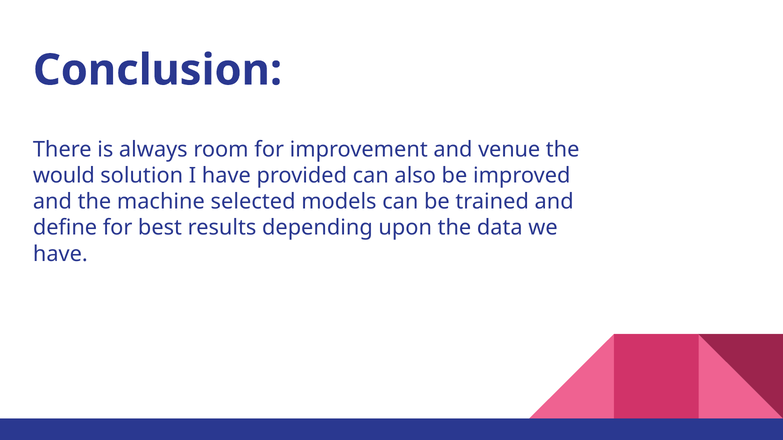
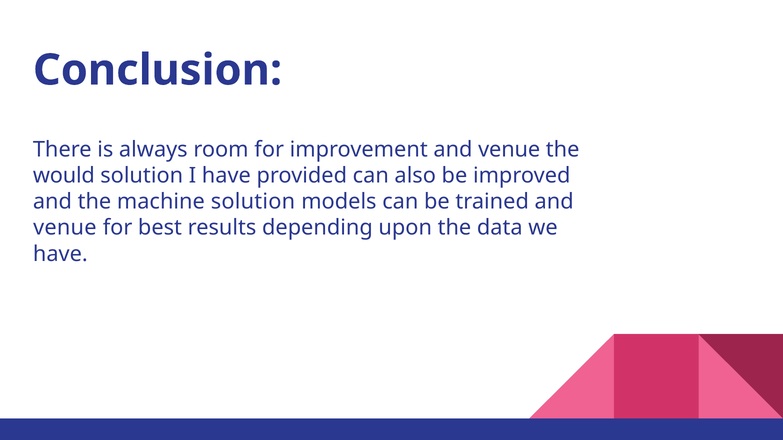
machine selected: selected -> solution
define at (65, 228): define -> venue
